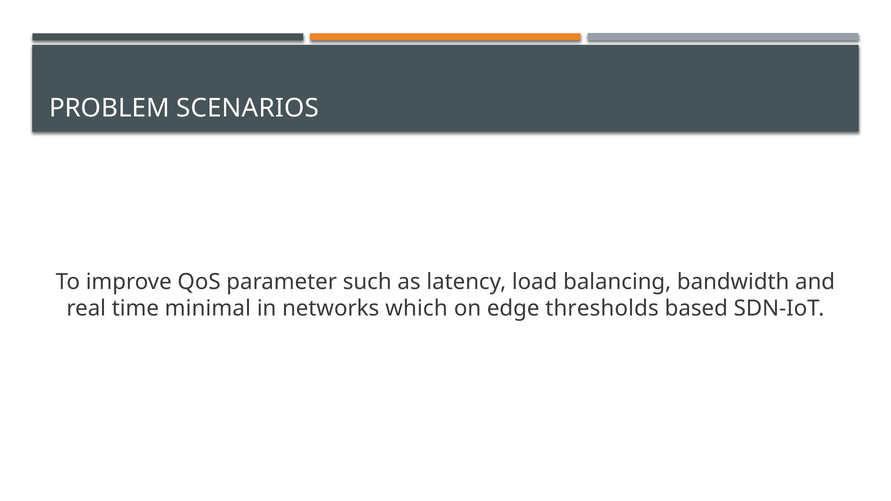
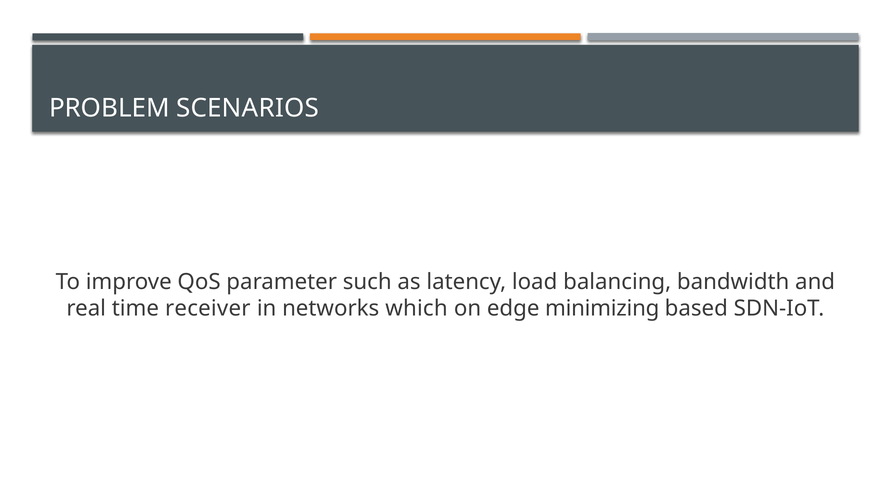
minimal: minimal -> receiver
thresholds: thresholds -> minimizing
